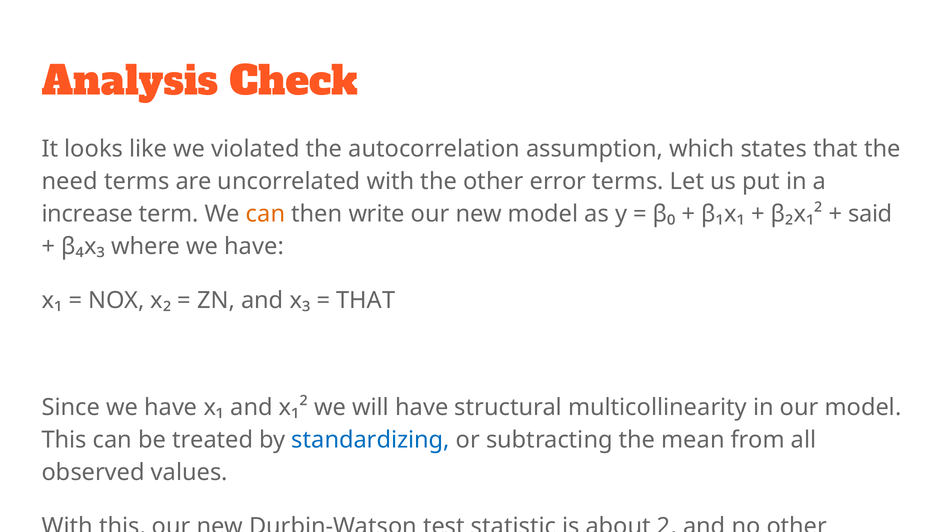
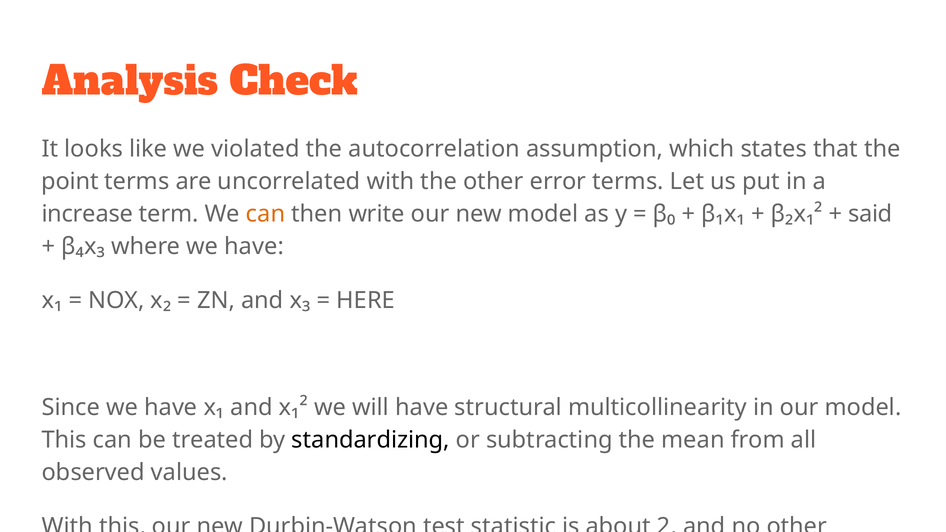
need: need -> point
THAT at (366, 300): THAT -> HERE
standardizing colour: blue -> black
